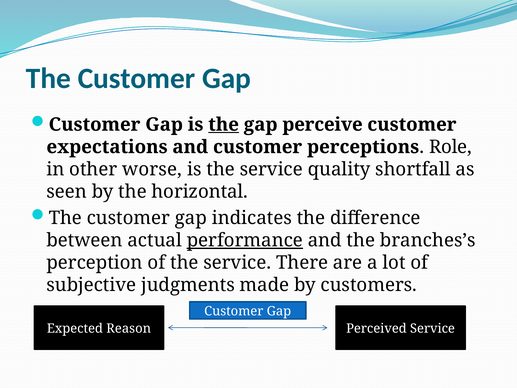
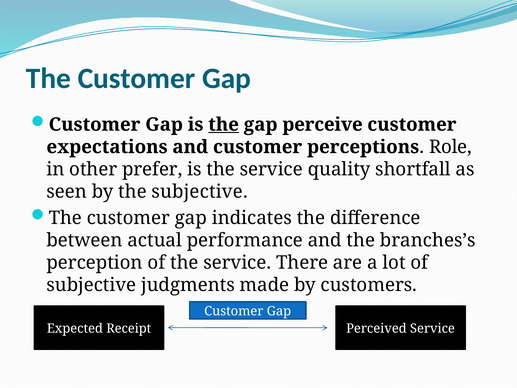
worse: worse -> prefer
the horizontal: horizontal -> subjective
performance underline: present -> none
Reason: Reason -> Receipt
